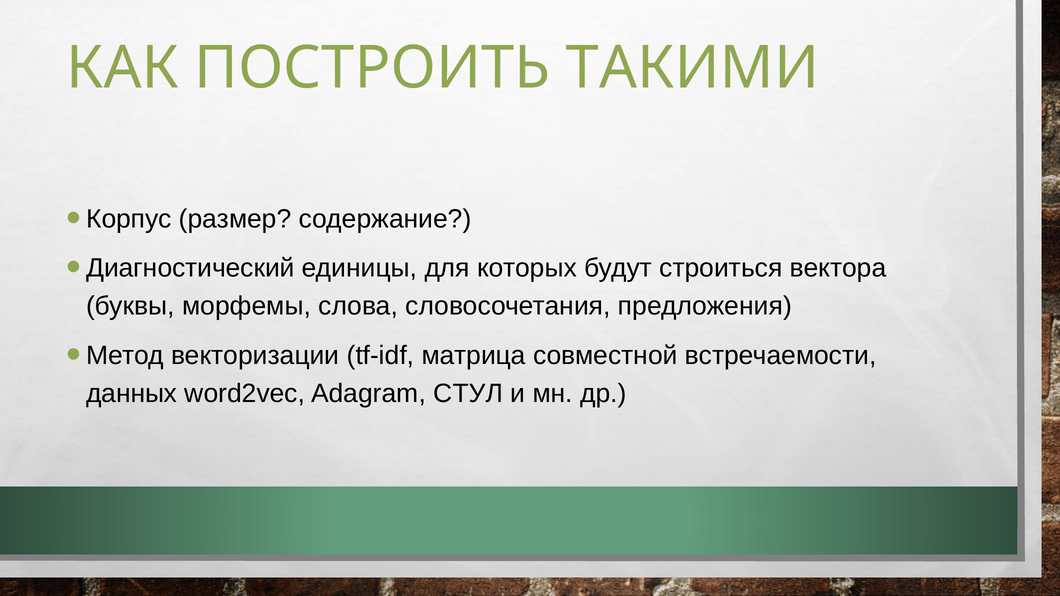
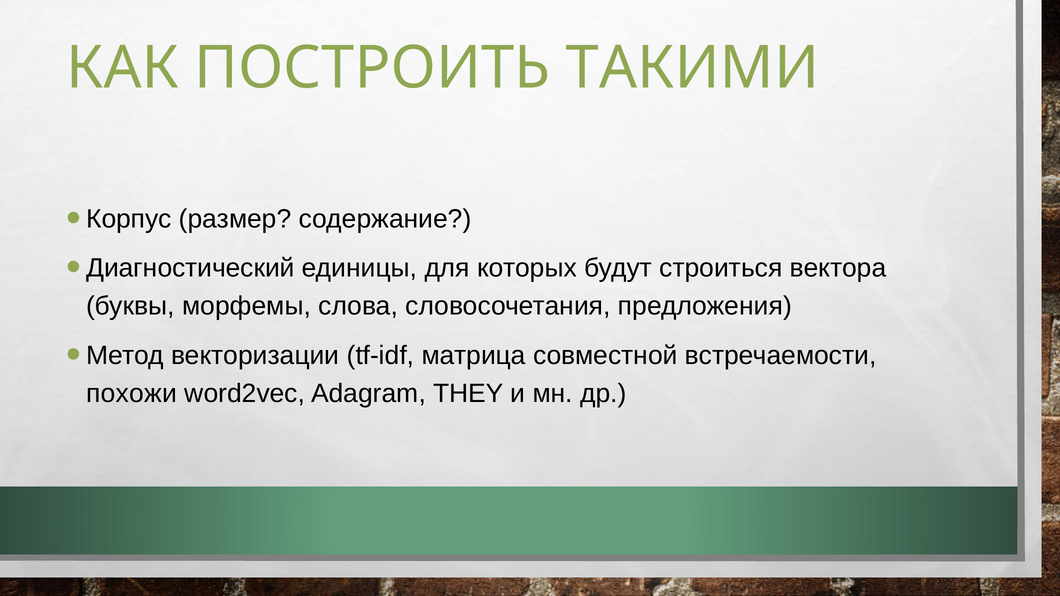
данных: данных -> похожи
СТУЛ: СТУЛ -> THEY
